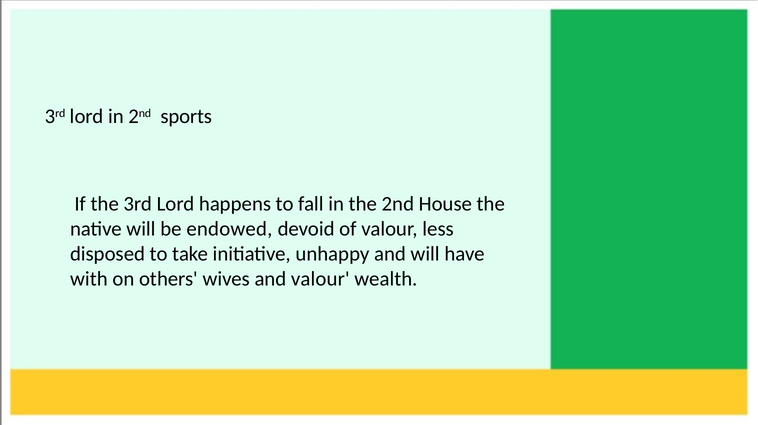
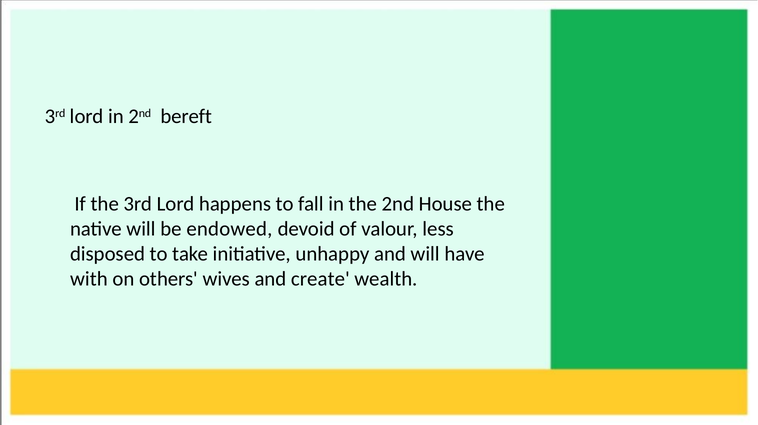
sports: sports -> bereft
and valour: valour -> create
